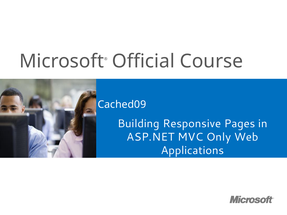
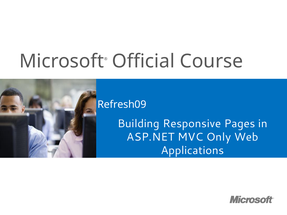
Cached09: Cached09 -> Refresh09
